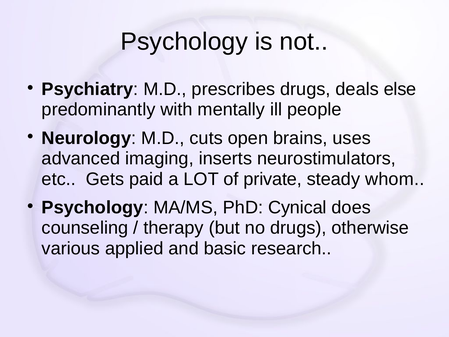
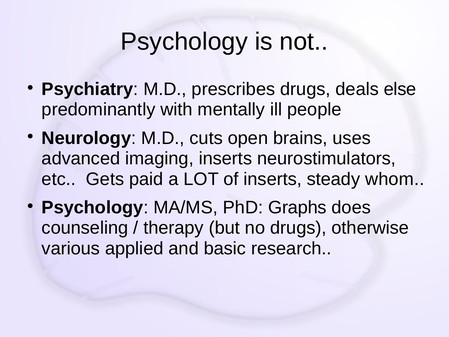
of private: private -> inserts
Cynical: Cynical -> Graphs
